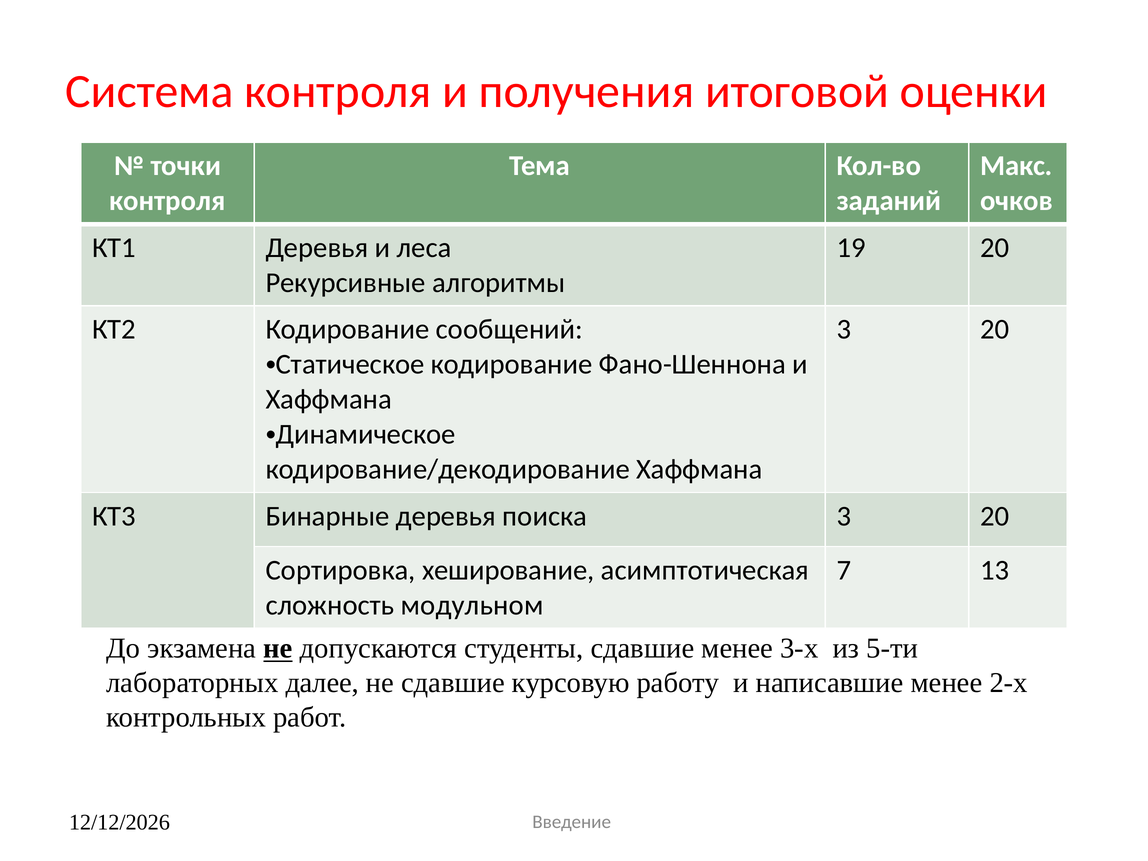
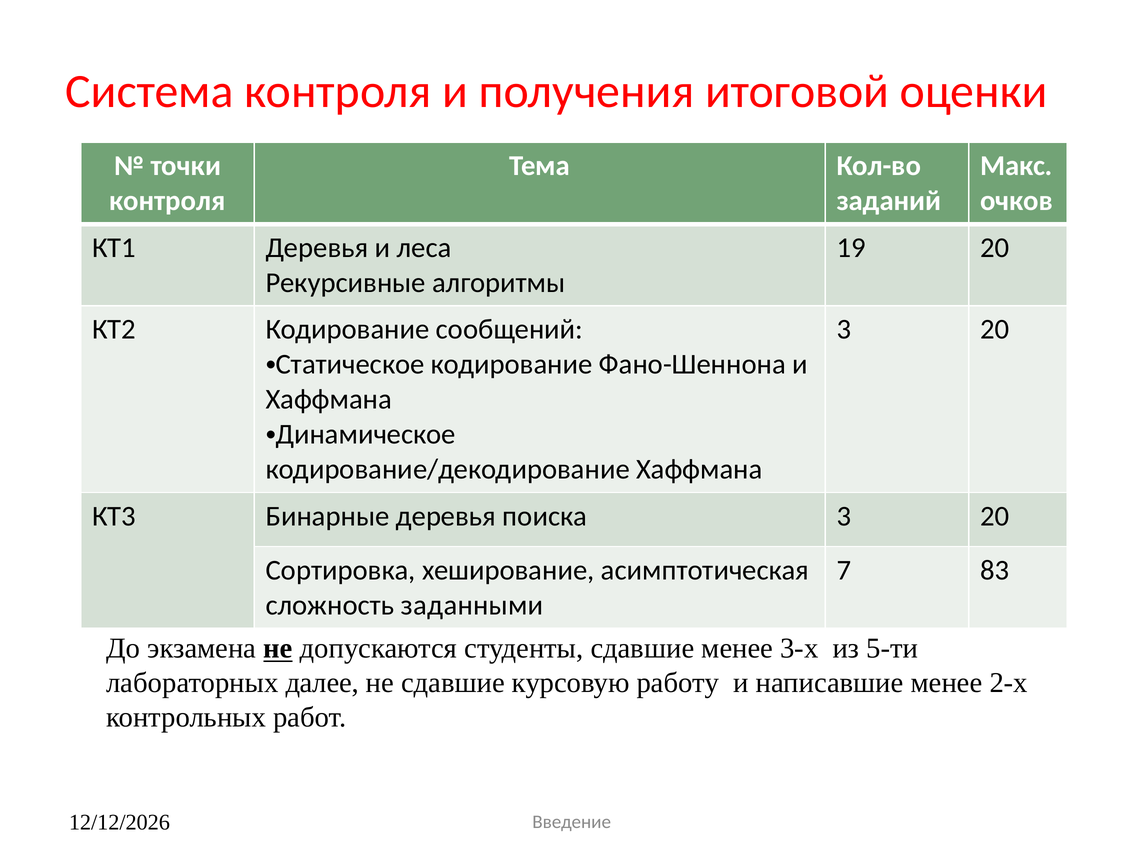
13: 13 -> 83
модульном: модульном -> заданными
